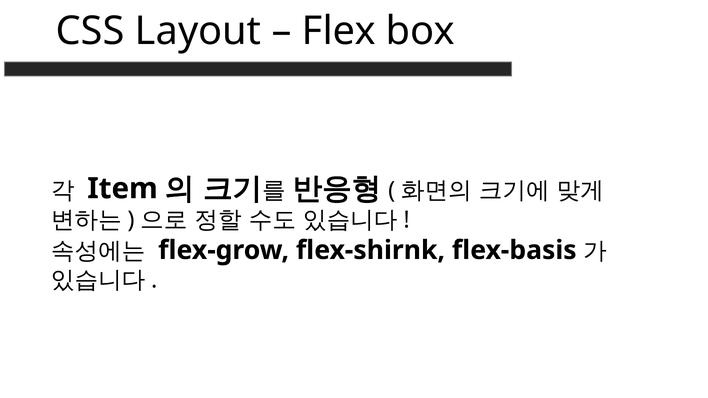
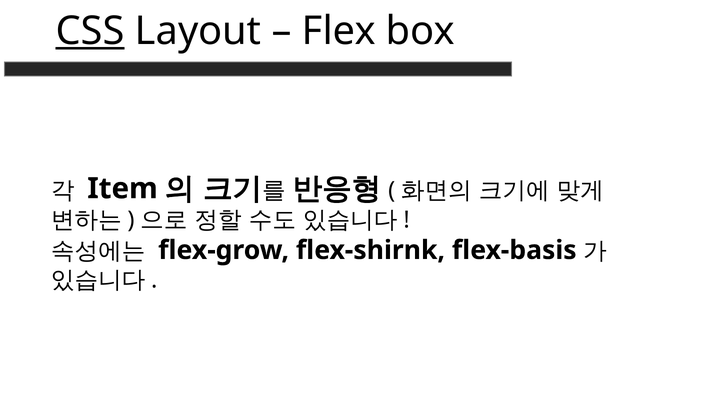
CSS underline: none -> present
